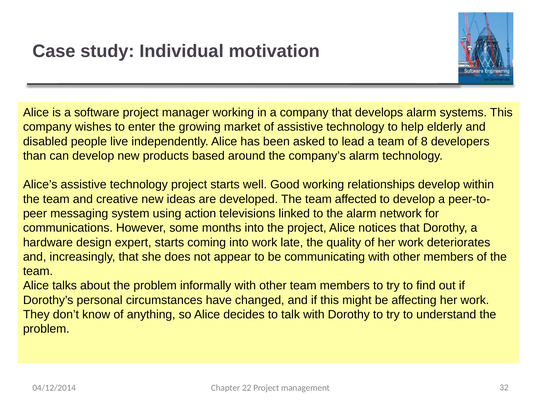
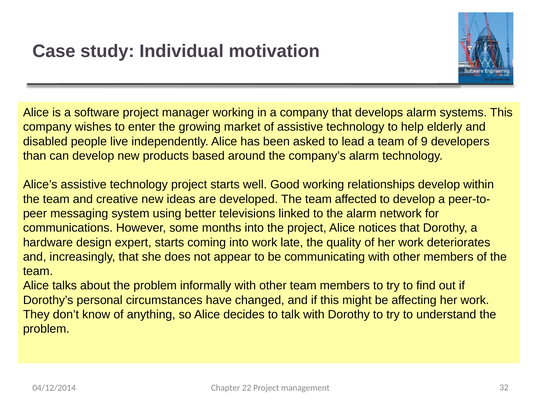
8: 8 -> 9
action: action -> better
